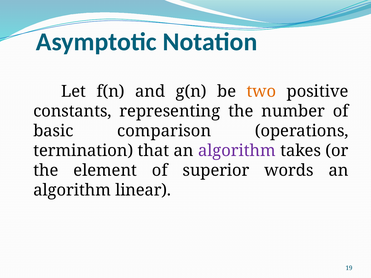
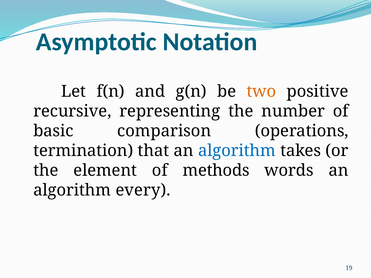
constants: constants -> recursive
algorithm at (237, 151) colour: purple -> blue
superior: superior -> methods
linear: linear -> every
